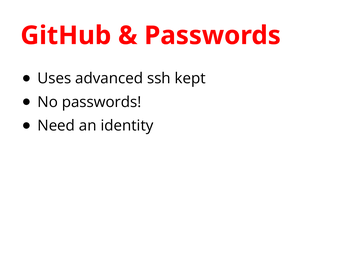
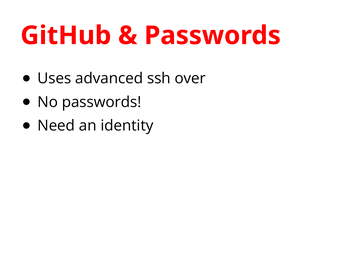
kept: kept -> over
